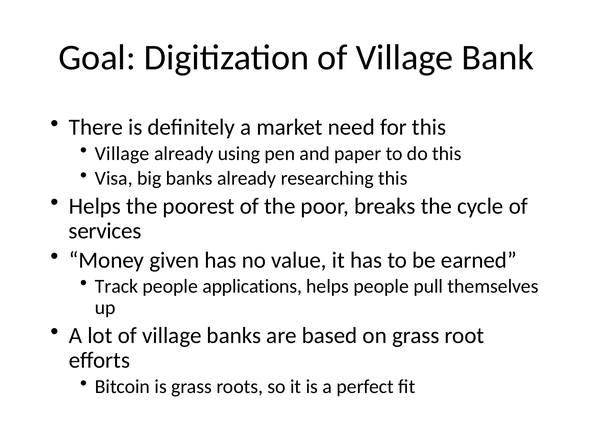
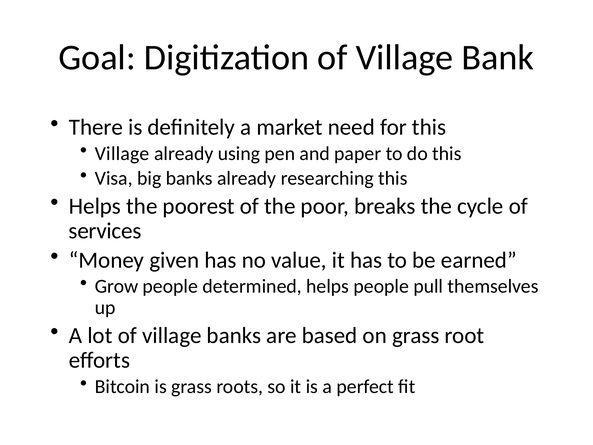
Track: Track -> Grow
applications: applications -> determined
